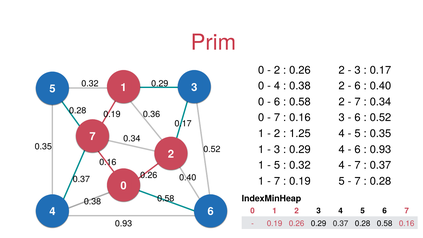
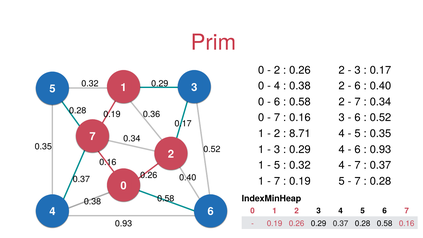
1.25: 1.25 -> 8.71
